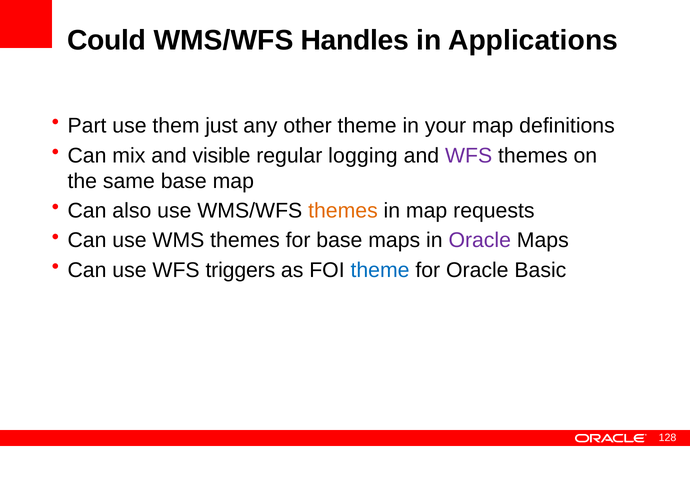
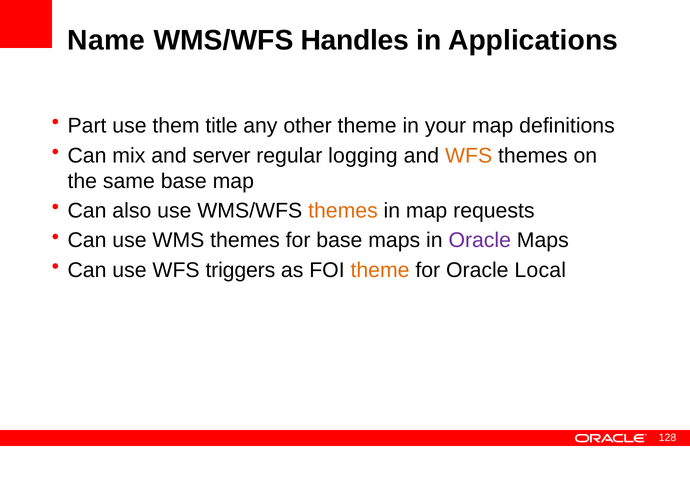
Could: Could -> Name
just: just -> title
visible: visible -> server
WFS at (469, 155) colour: purple -> orange
theme at (380, 270) colour: blue -> orange
Basic: Basic -> Local
